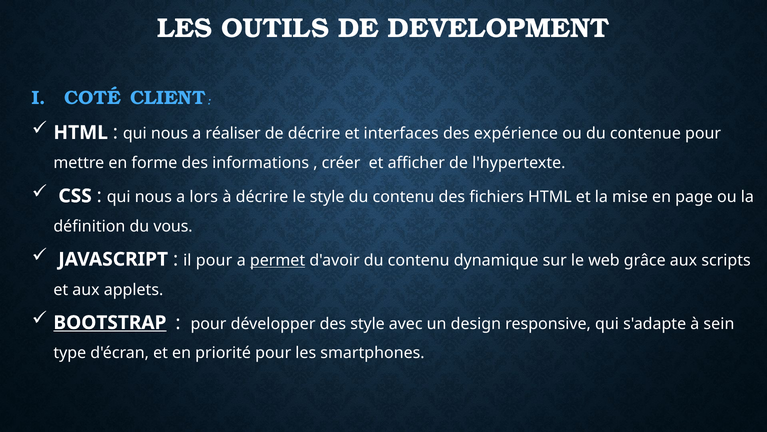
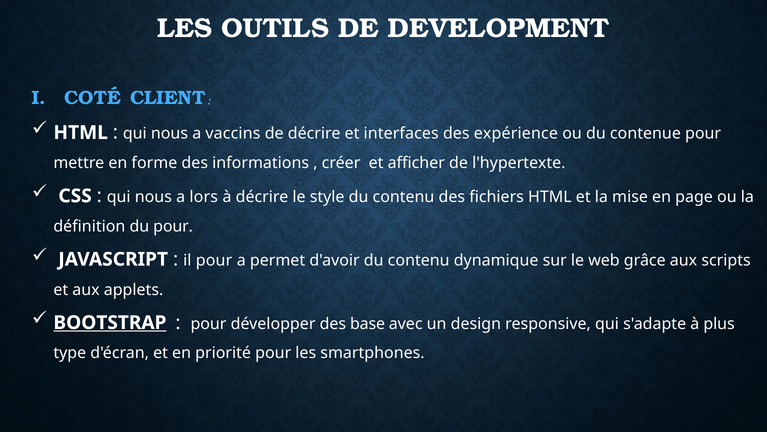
réaliser: réaliser -> vaccins
du vous: vous -> pour
permet underline: present -> none
des style: style -> base
sein: sein -> plus
